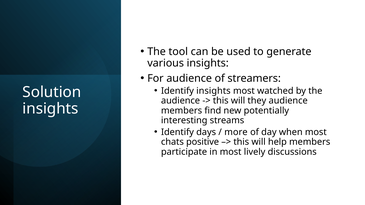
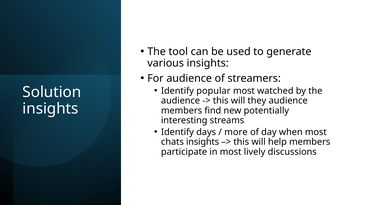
Identify insights: insights -> popular
chats positive: positive -> insights
